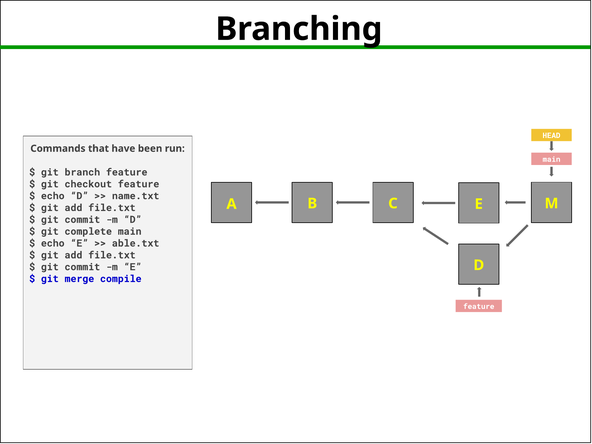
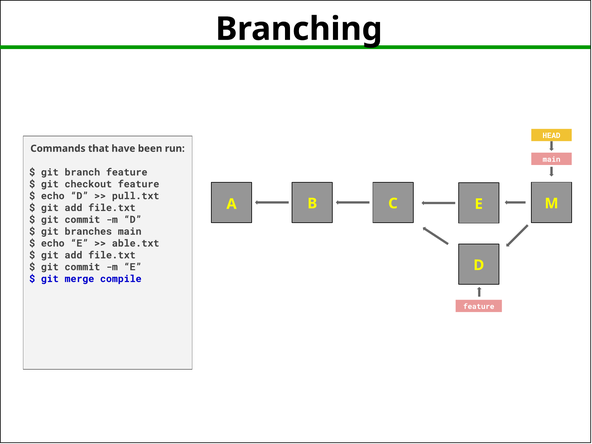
name.txt: name.txt -> pull.txt
complete: complete -> branches
